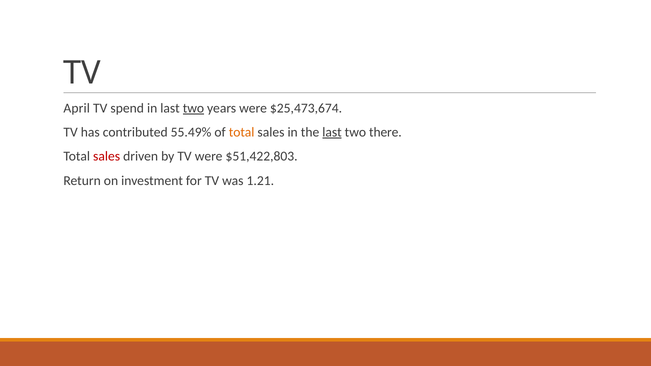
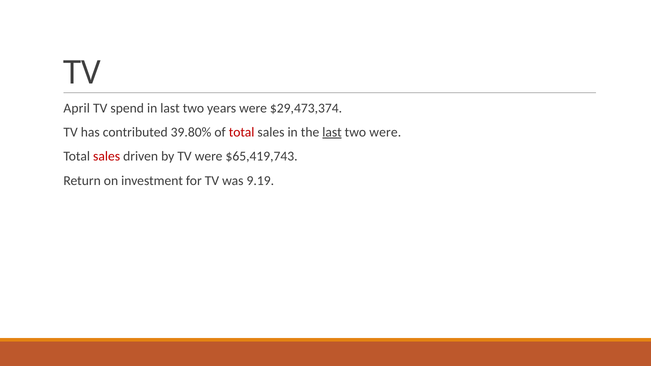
two at (193, 108) underline: present -> none
$25,473,674: $25,473,674 -> $29,473,374
55.49%: 55.49% -> 39.80%
total at (242, 132) colour: orange -> red
two there: there -> were
$51,422,803: $51,422,803 -> $65,419,743
1.21: 1.21 -> 9.19
